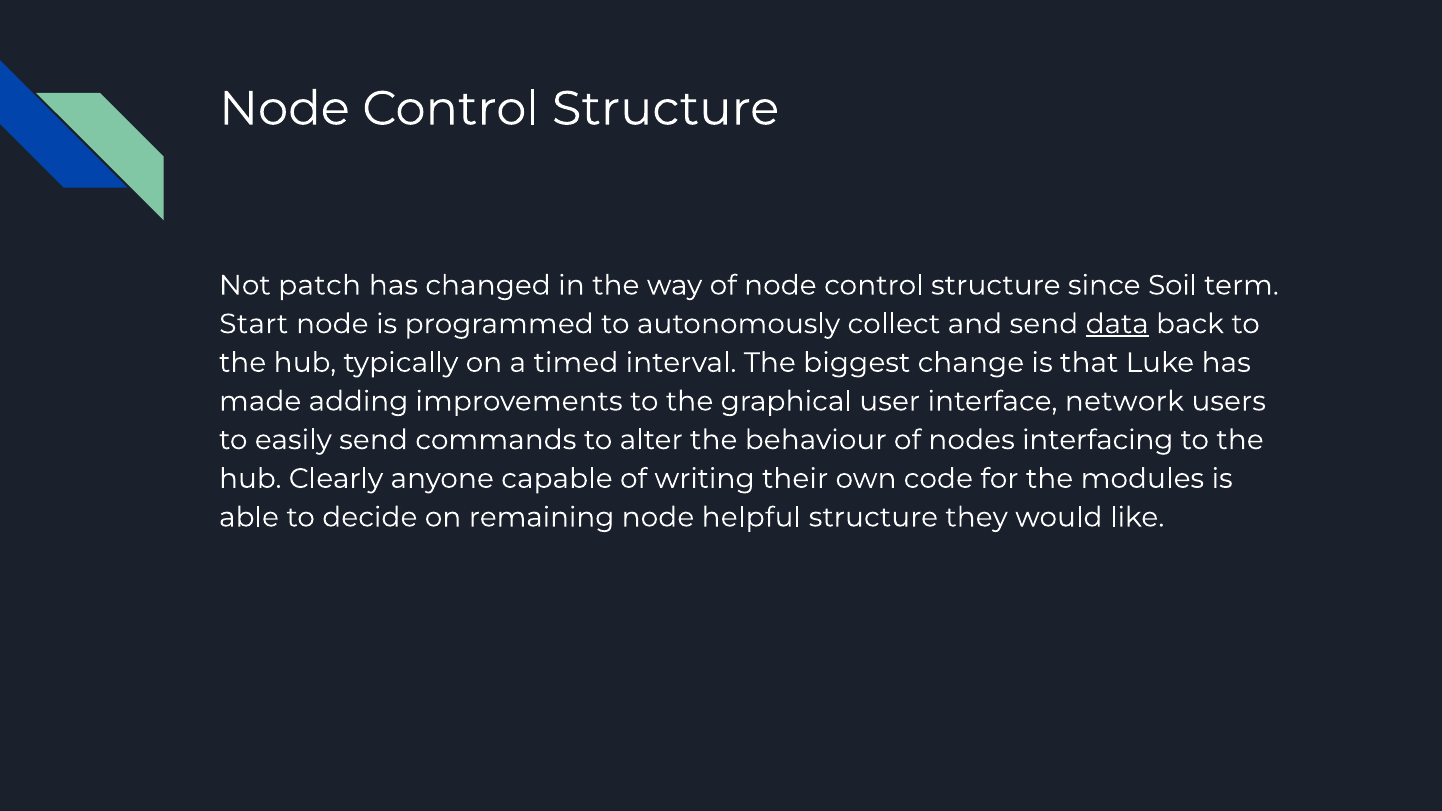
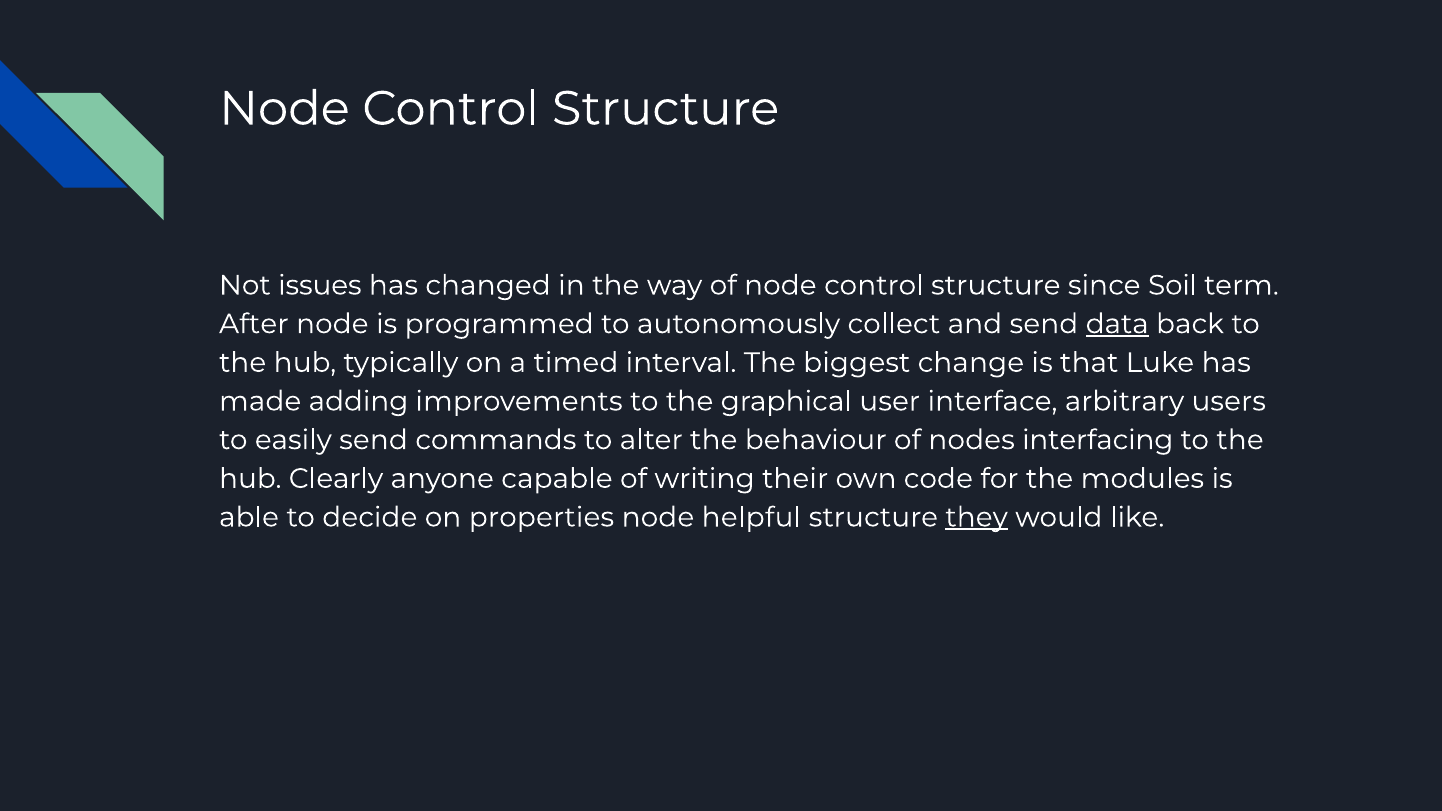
patch: patch -> issues
Start: Start -> After
network: network -> arbitrary
remaining: remaining -> properties
they underline: none -> present
